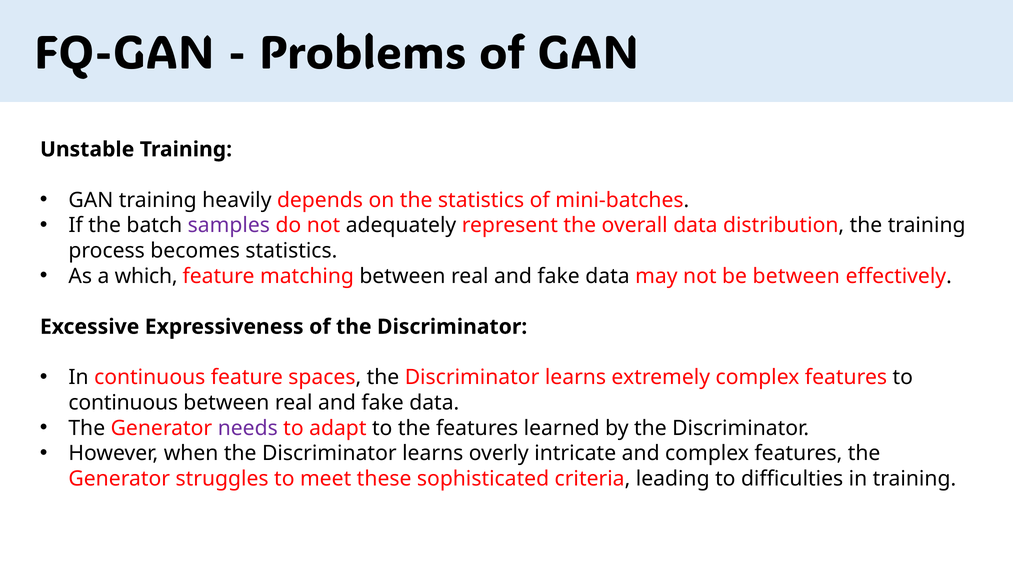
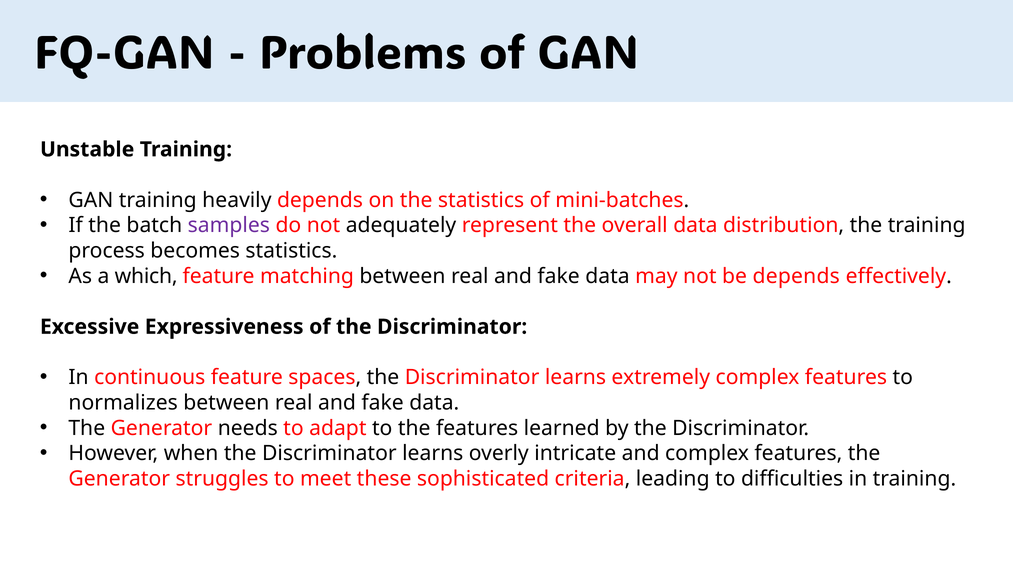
be between: between -> depends
continuous at (123, 403): continuous -> normalizes
needs colour: purple -> black
